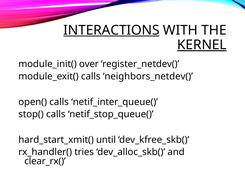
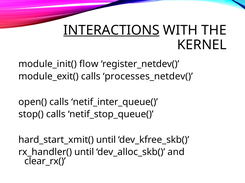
KERNEL underline: present -> none
over: over -> flow
neighbors_netdev(: neighbors_netdev( -> processes_netdev(
rx_handler( tries: tries -> until
